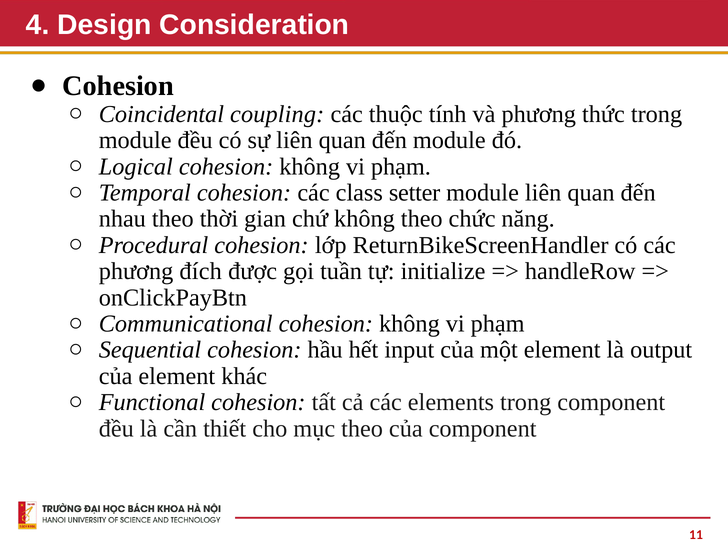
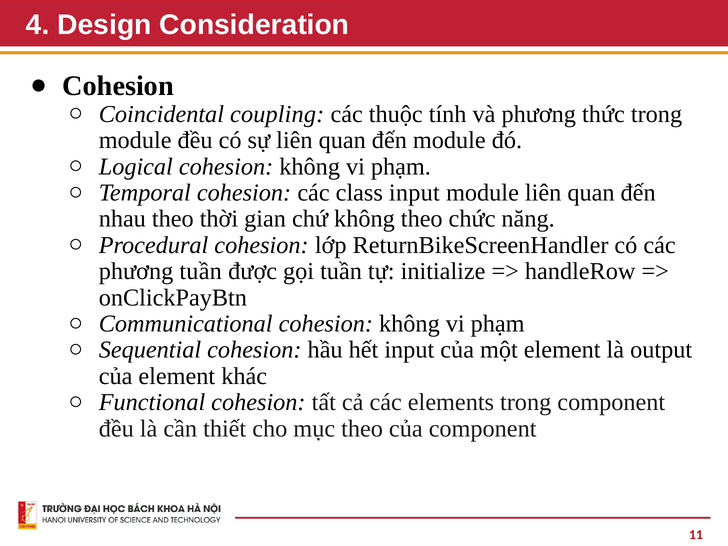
class setter: setter -> input
phương đích: đích -> tuần
